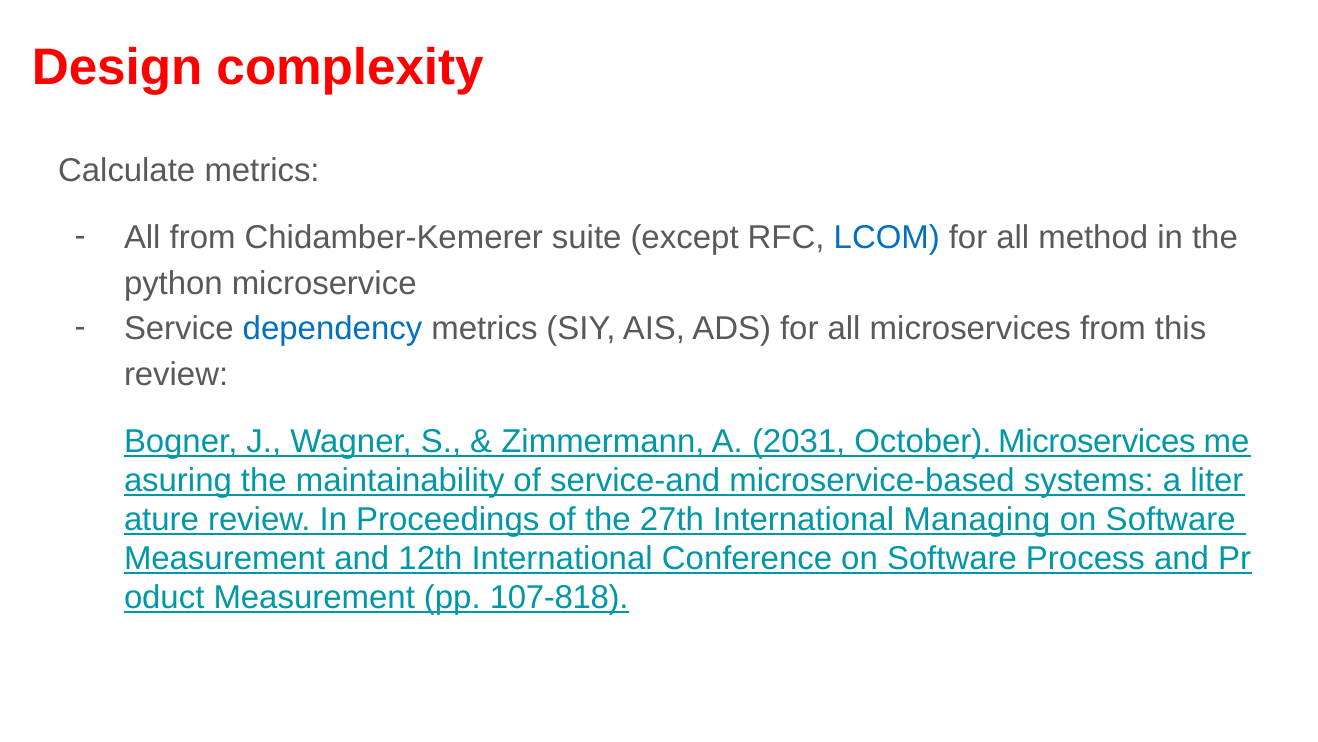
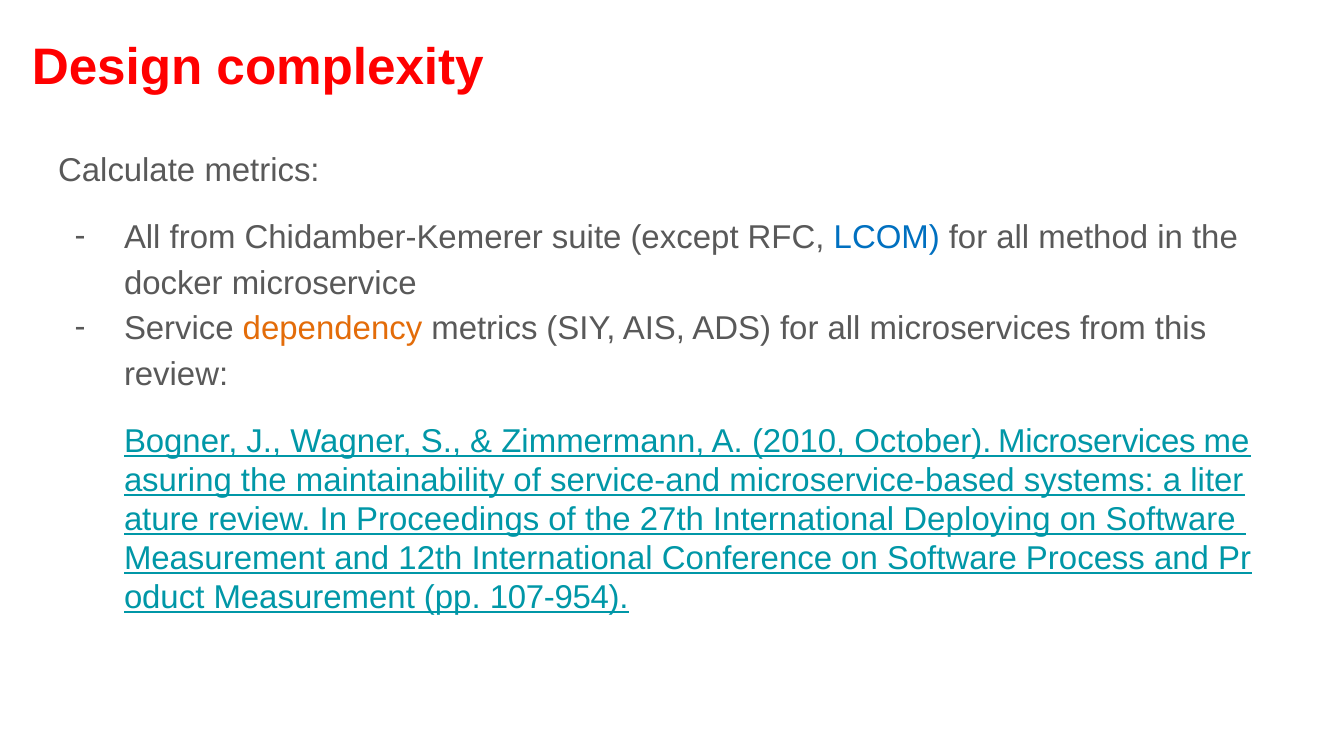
python: python -> docker
dependency colour: blue -> orange
2031: 2031 -> 2010
Managing: Managing -> Deploying
107-818: 107-818 -> 107-954
